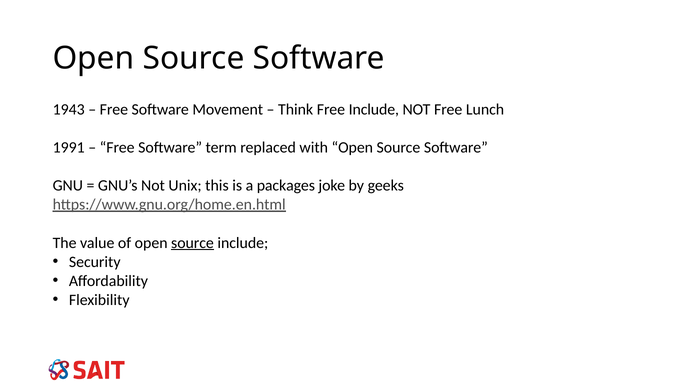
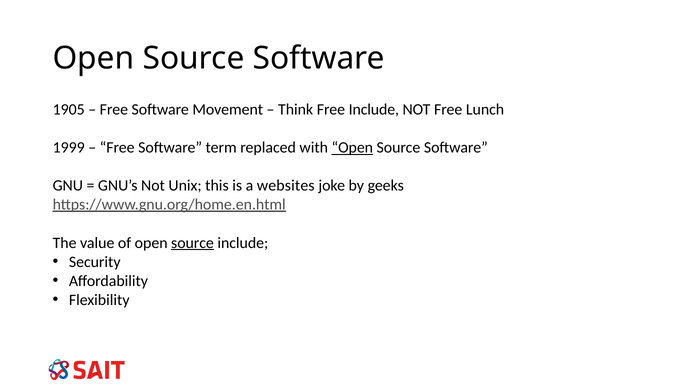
1943: 1943 -> 1905
1991: 1991 -> 1999
Open at (352, 148) underline: none -> present
packages: packages -> websites
